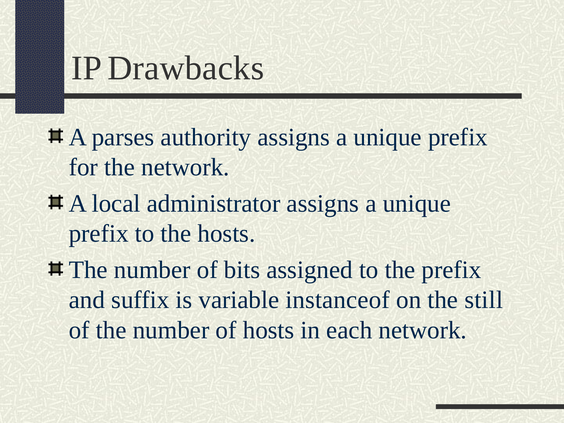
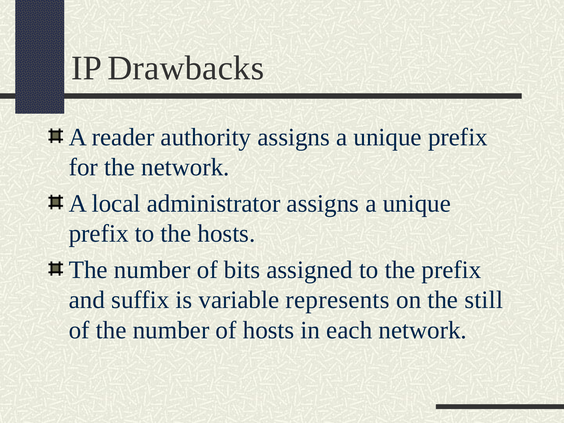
parses: parses -> reader
instanceof: instanceof -> represents
